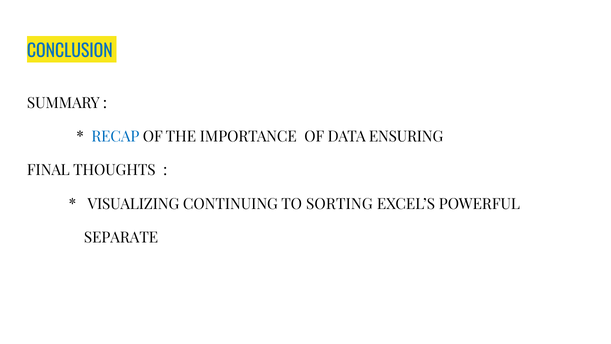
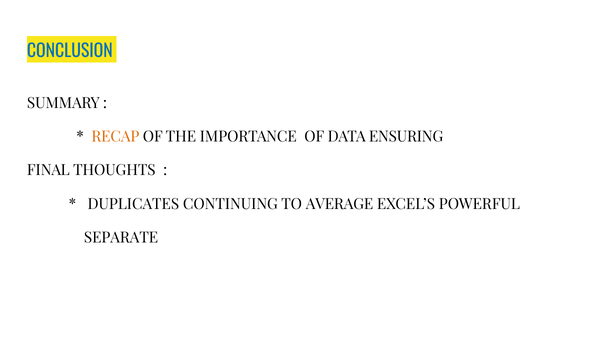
RECAP colour: blue -> orange
VISUALIZING: VISUALIZING -> DUPLICATES
SORTING: SORTING -> AVERAGE
